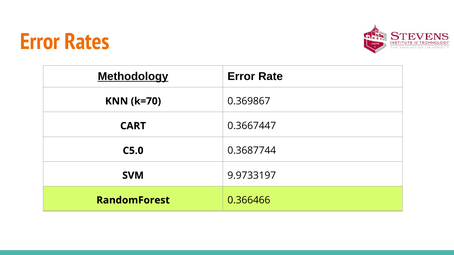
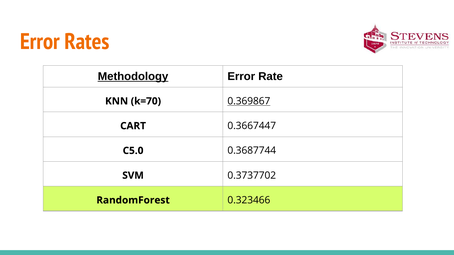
0.369867 underline: none -> present
9.9733197: 9.9733197 -> 0.3737702
0.366466: 0.366466 -> 0.323466
